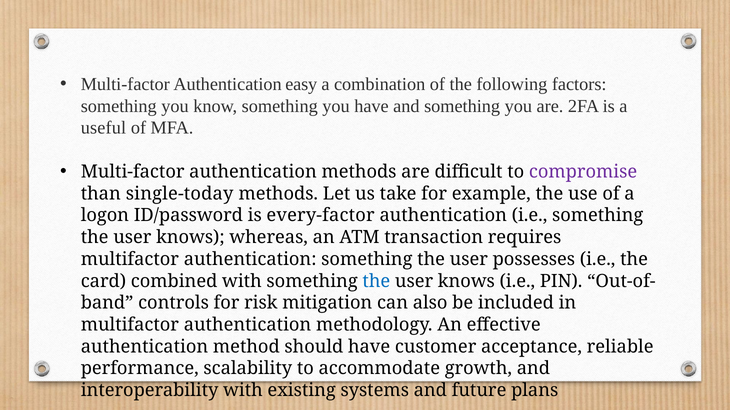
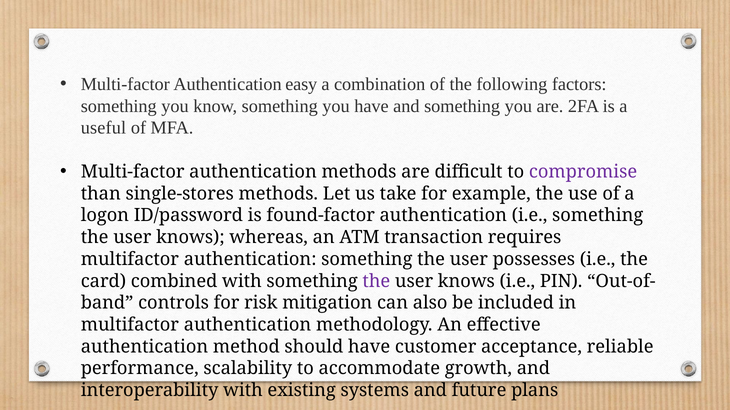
single-today: single-today -> single-stores
every-factor: every-factor -> found-factor
the at (376, 281) colour: blue -> purple
